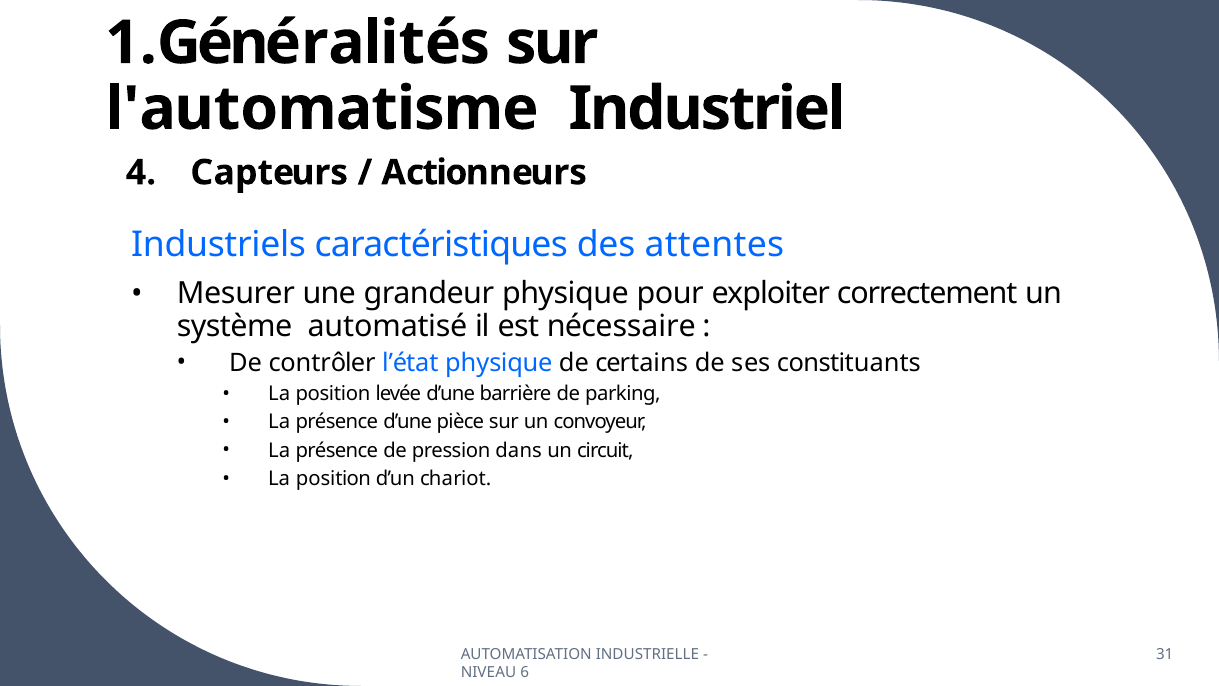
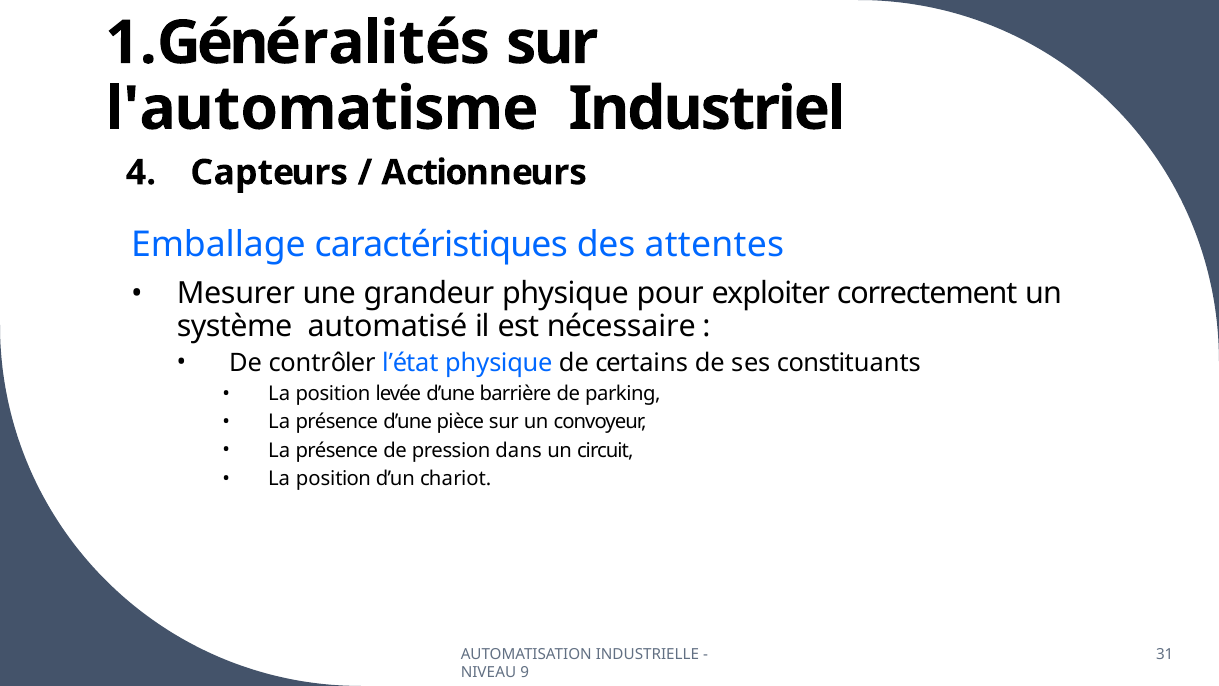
Industriels: Industriels -> Emballage
6: 6 -> 9
